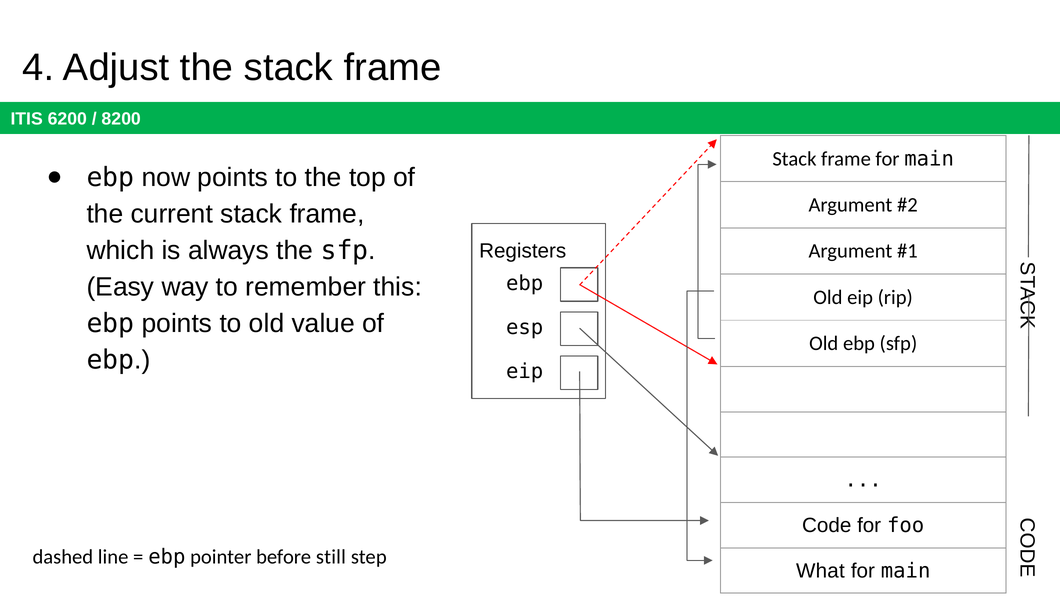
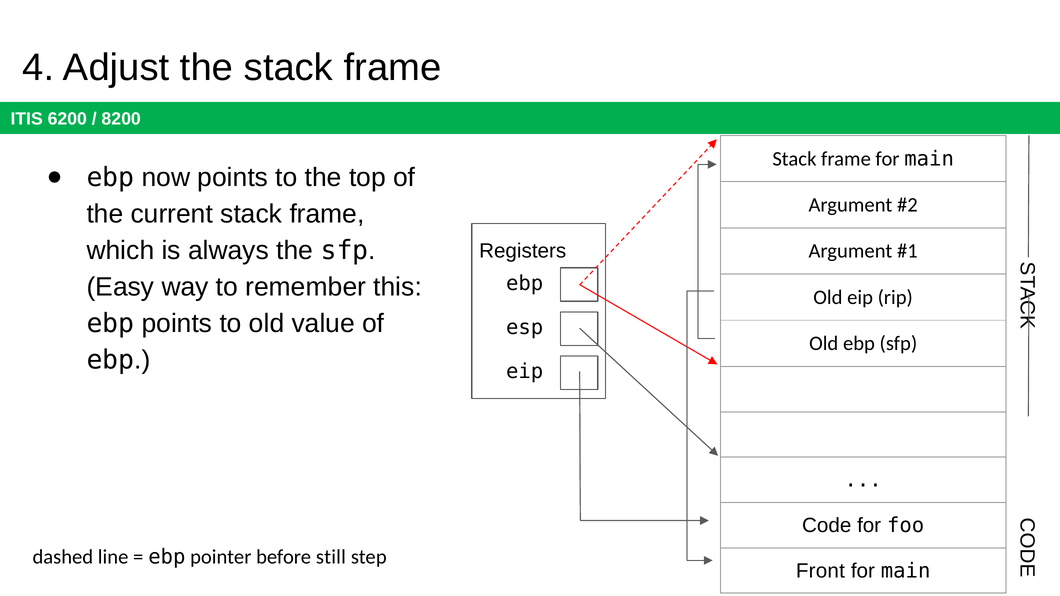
What: What -> Front
